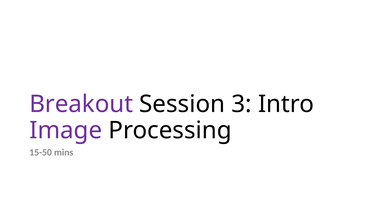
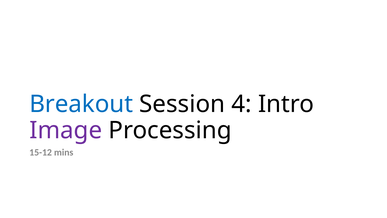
Breakout colour: purple -> blue
3: 3 -> 4
15-50: 15-50 -> 15-12
